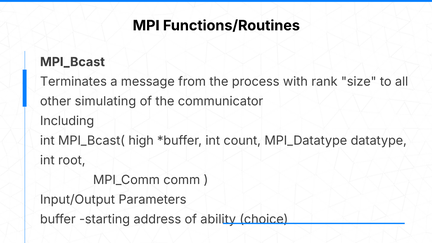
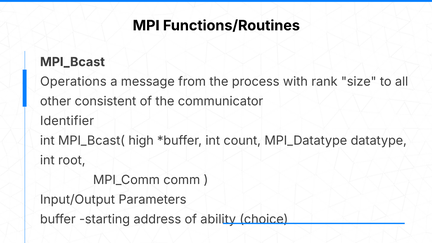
Terminates: Terminates -> Operations
simulating: simulating -> consistent
Including: Including -> Identifier
